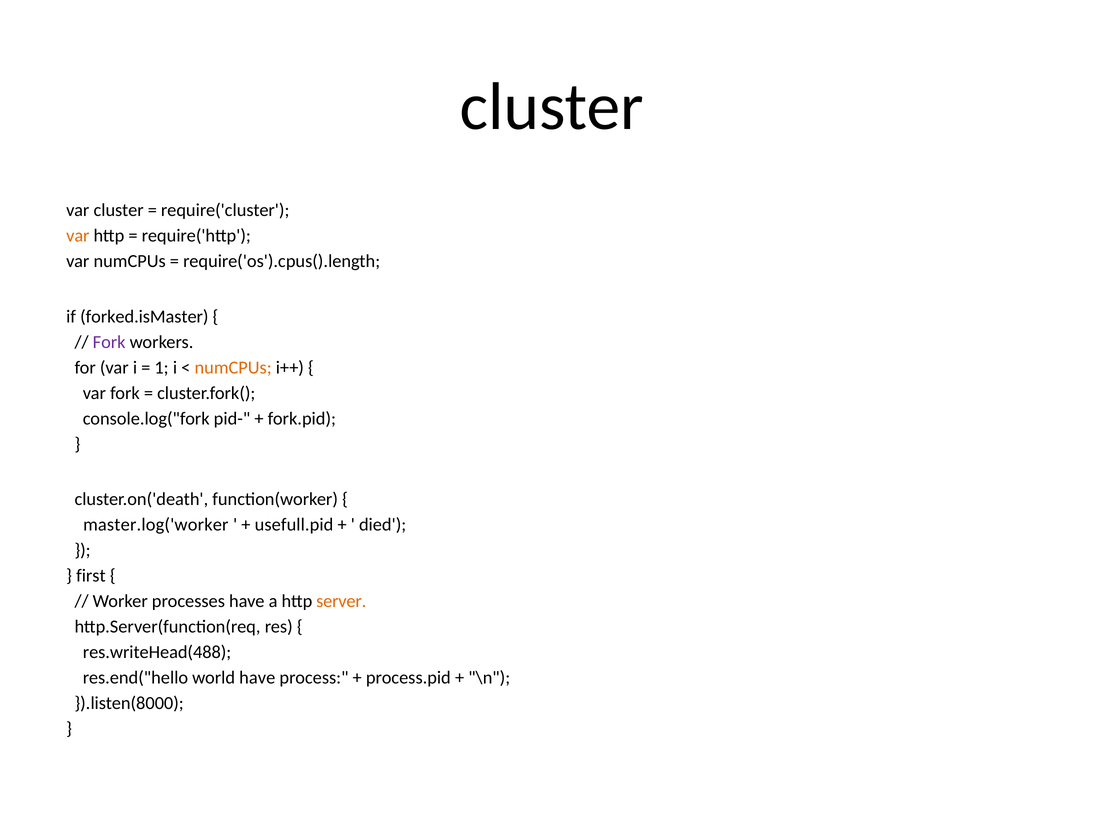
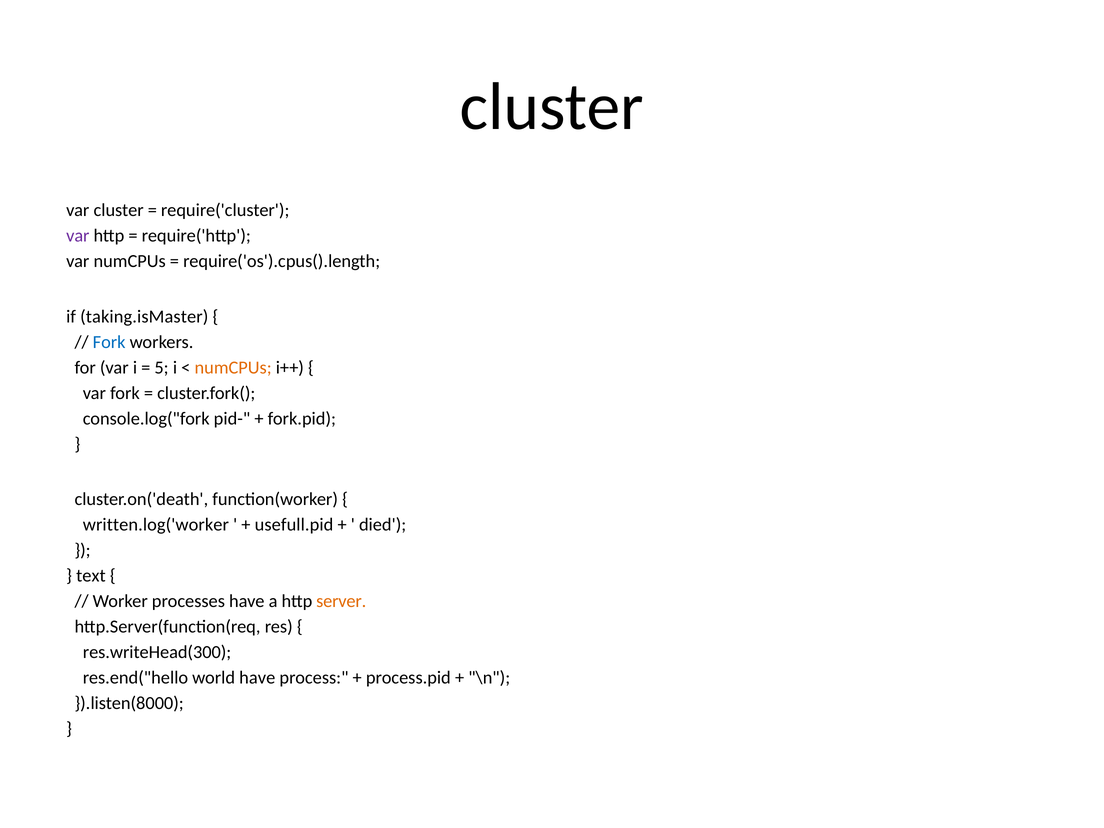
var at (78, 236) colour: orange -> purple
forked.isMaster: forked.isMaster -> taking.isMaster
Fork at (109, 342) colour: purple -> blue
1: 1 -> 5
master.log('worker: master.log('worker -> written.log('worker
first: first -> text
res.writeHead(488: res.writeHead(488 -> res.writeHead(300
